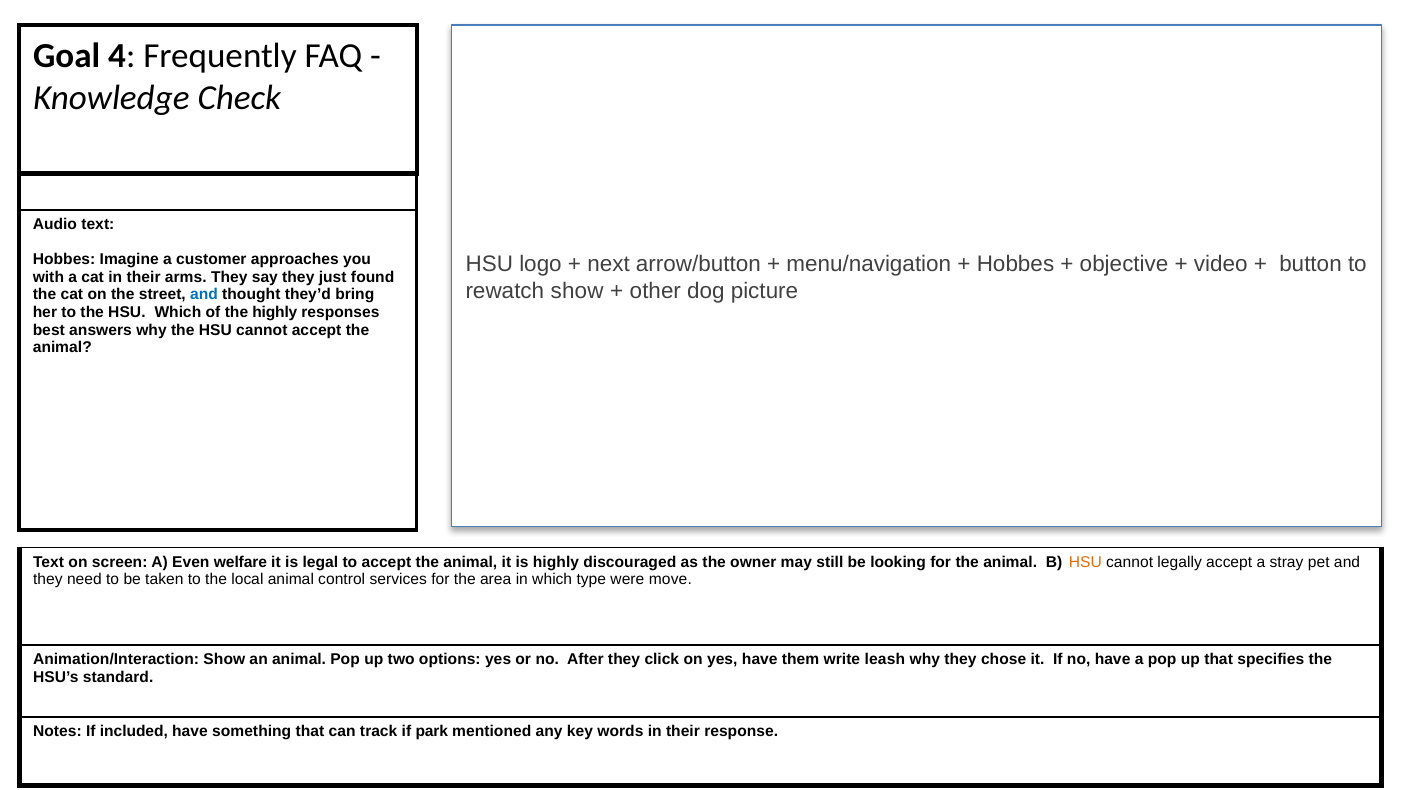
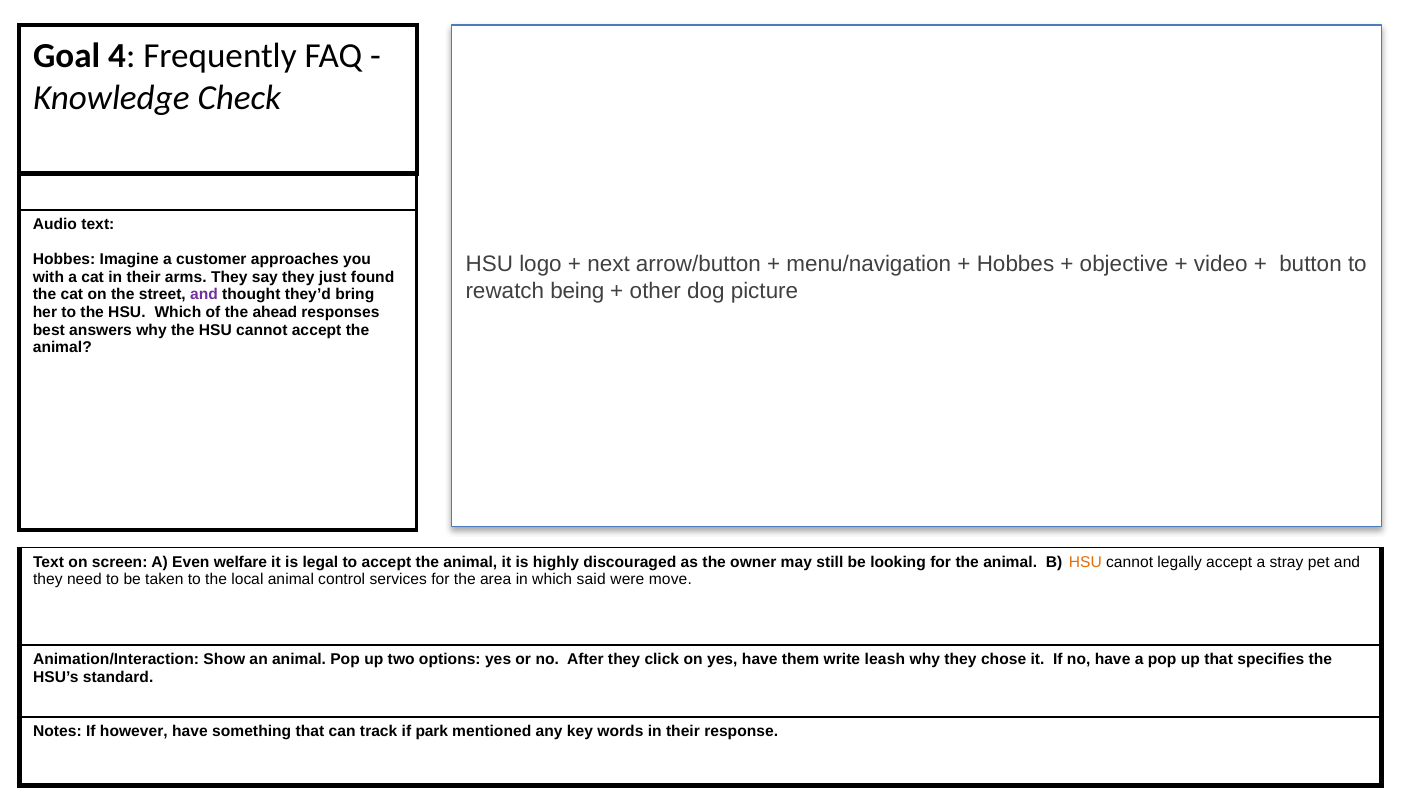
rewatch show: show -> being
and at (204, 295) colour: blue -> purple
the highly: highly -> ahead
type: type -> said
included: included -> however
